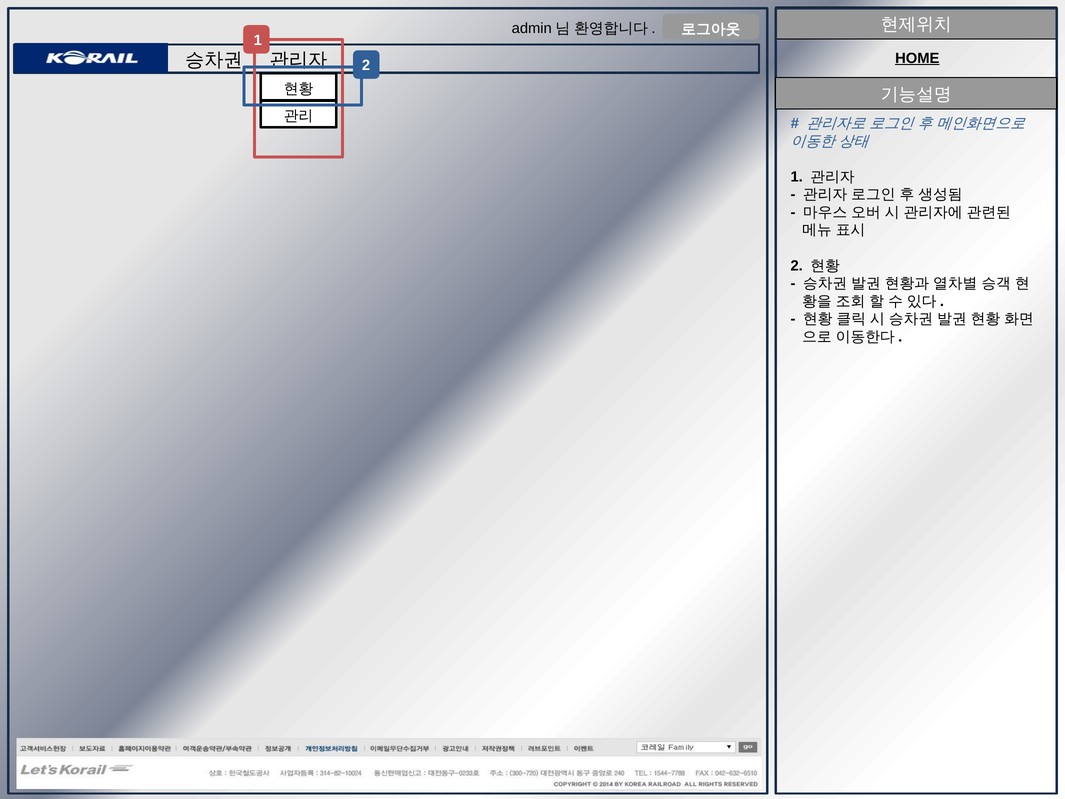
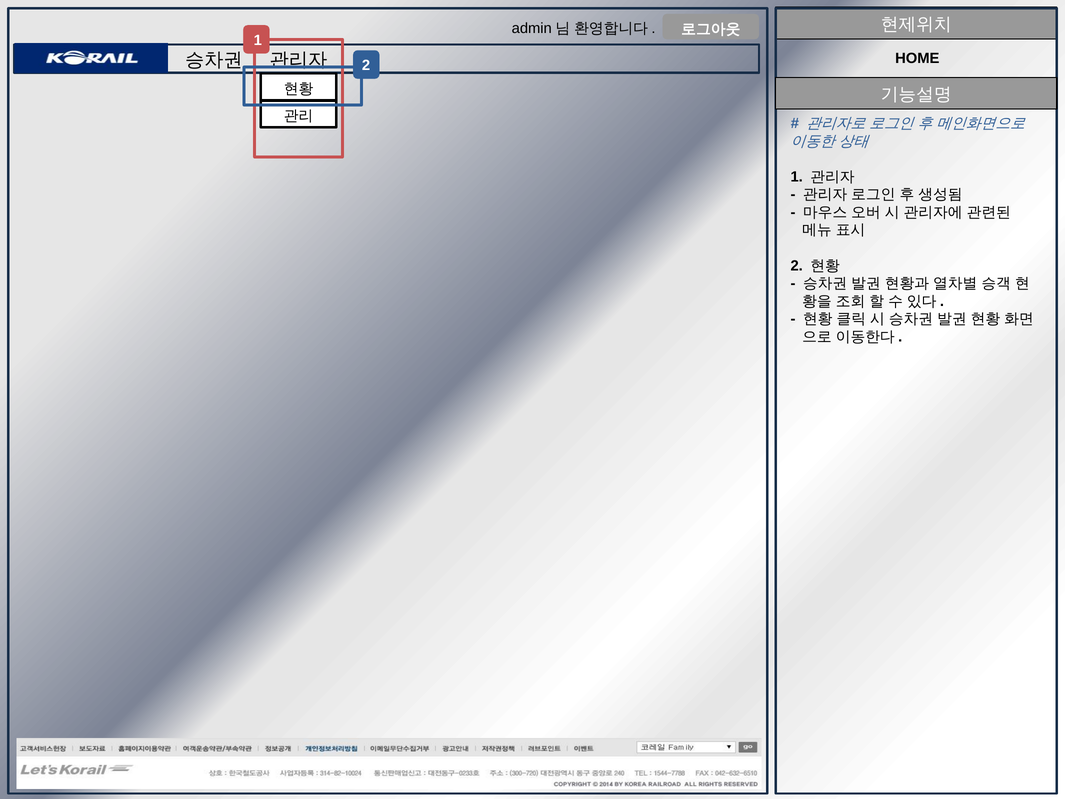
HOME underline: present -> none
